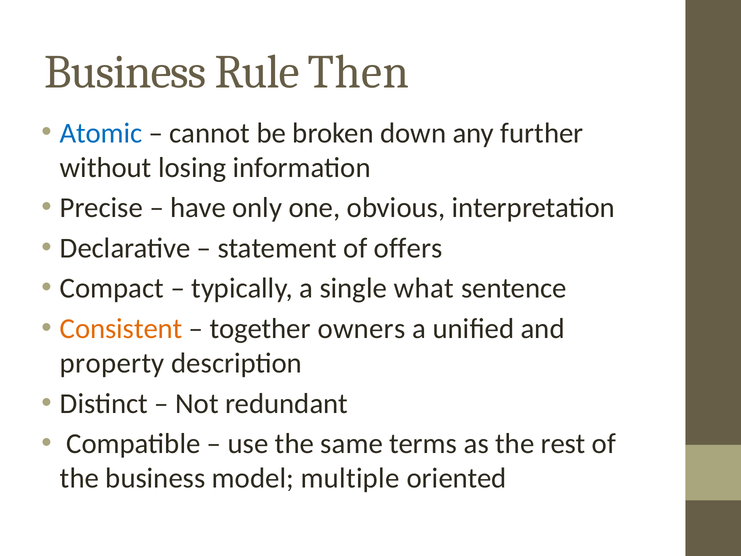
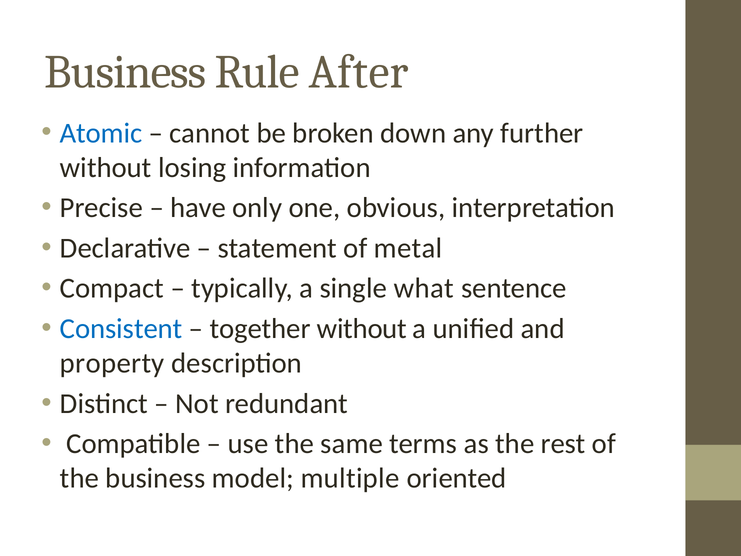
Then: Then -> After
offers: offers -> metal
Consistent colour: orange -> blue
together owners: owners -> without
